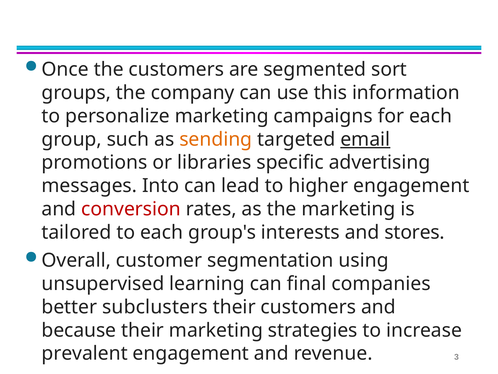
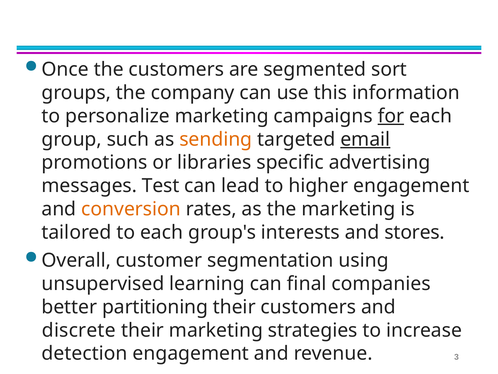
for underline: none -> present
Into: Into -> Test
conversion colour: red -> orange
subclusters: subclusters -> partitioning
because: because -> discrete
prevalent: prevalent -> detection
